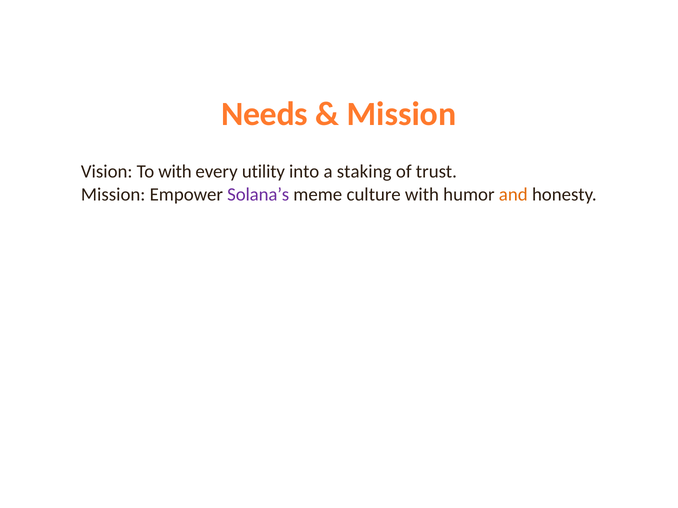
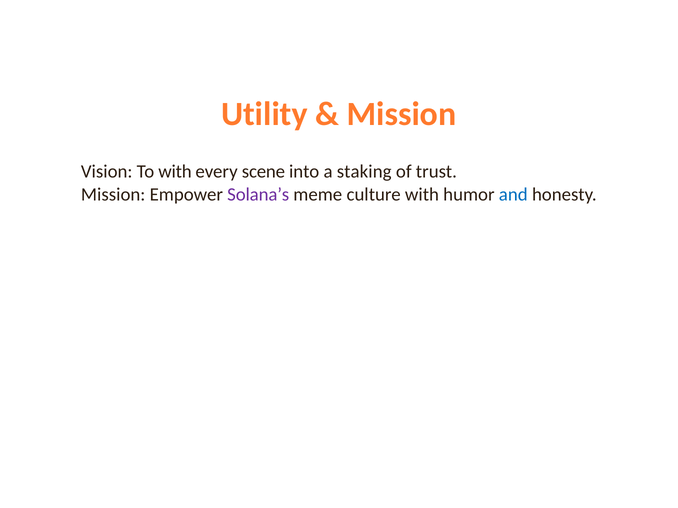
Needs: Needs -> Utility
utility: utility -> scene
and colour: orange -> blue
